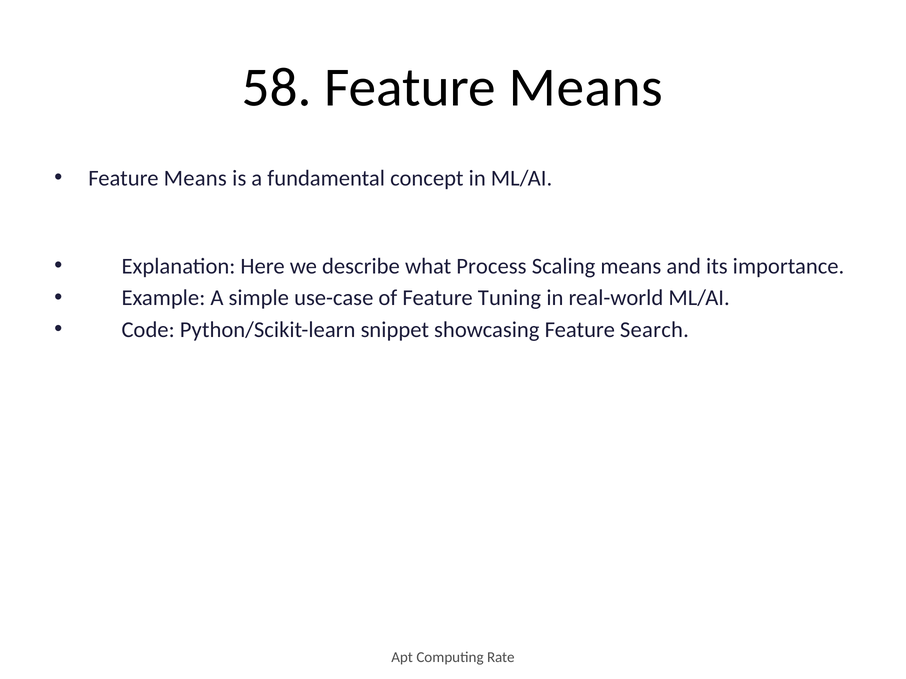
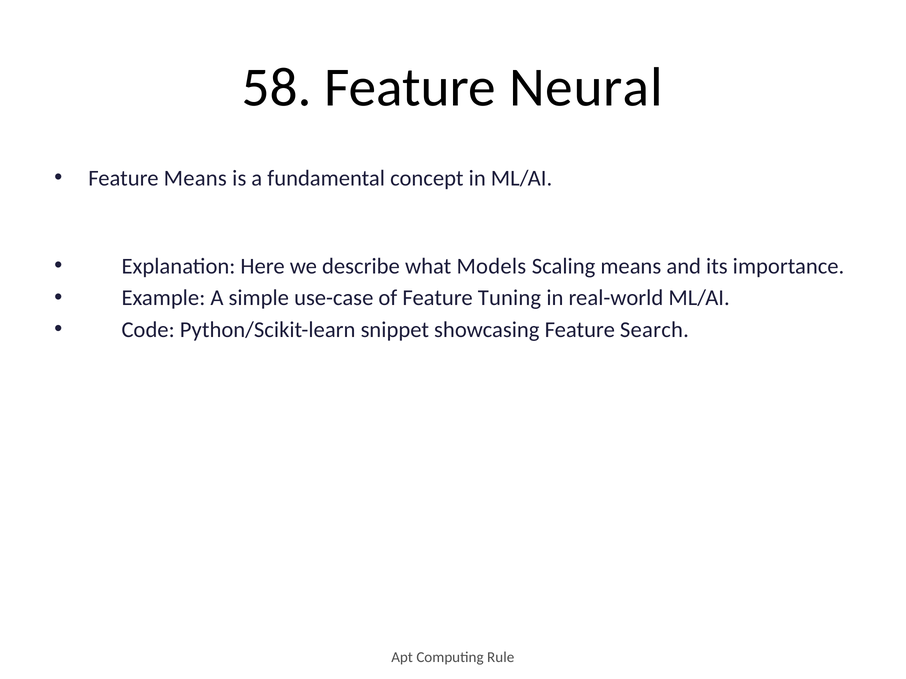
58 Feature Means: Means -> Neural
Process: Process -> Models
Rate: Rate -> Rule
